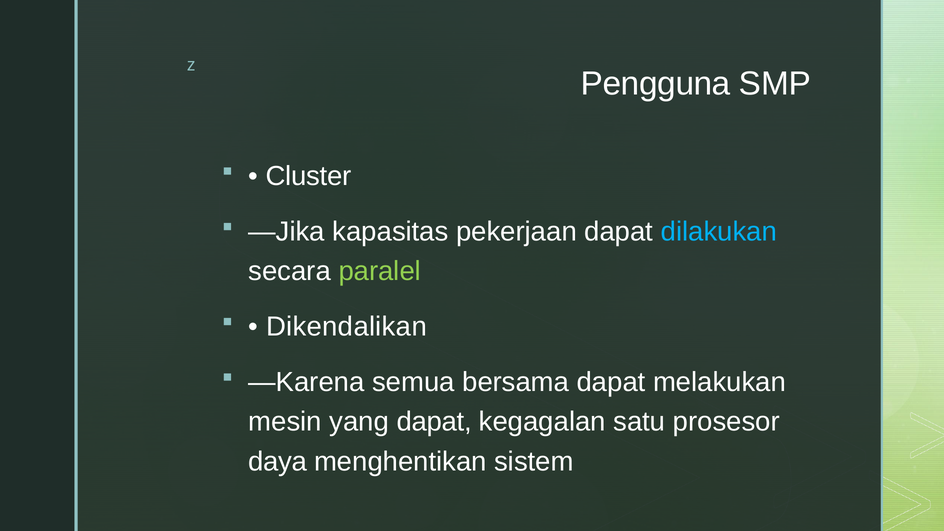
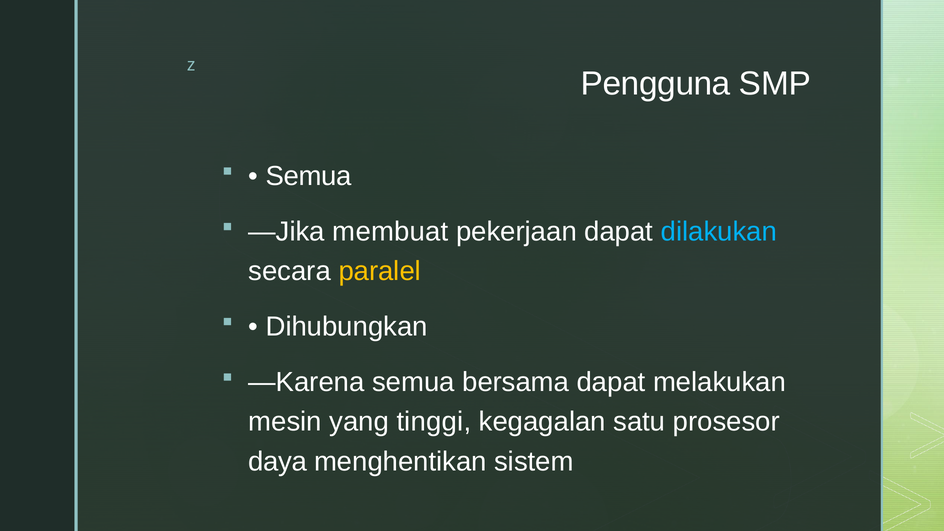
Cluster at (309, 176): Cluster -> Semua
kapasitas: kapasitas -> membuat
paralel colour: light green -> yellow
Dikendalikan: Dikendalikan -> Dihubungkan
yang dapat: dapat -> tinggi
